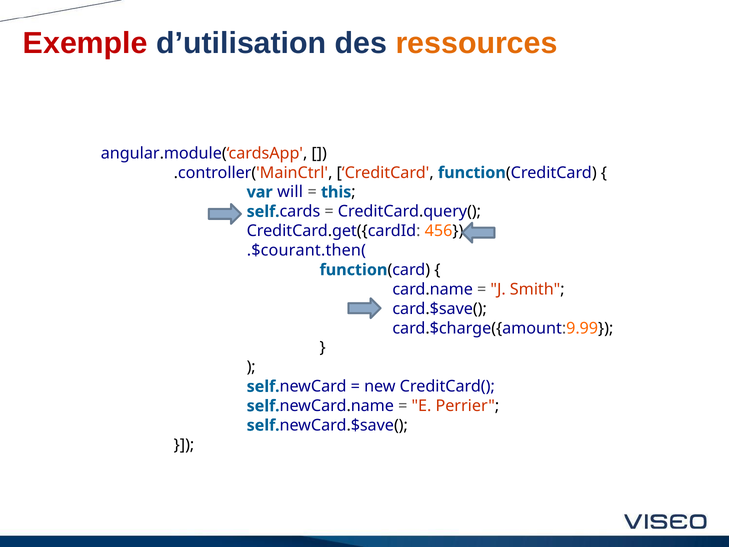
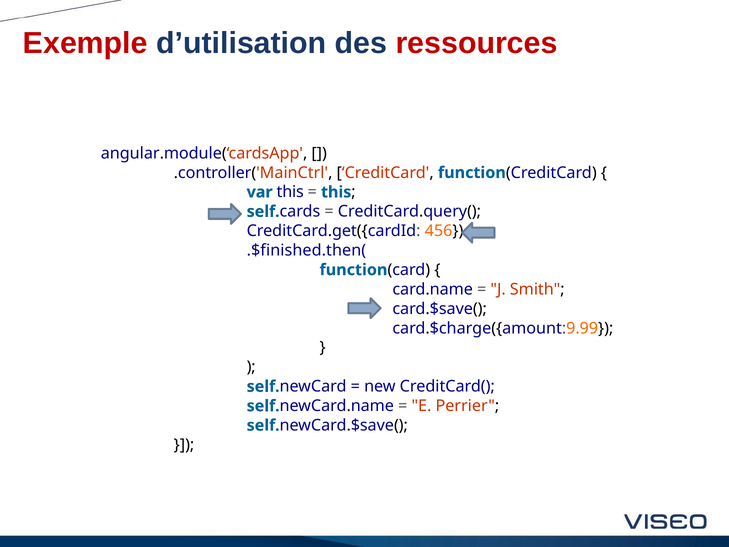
ressources colour: orange -> red
var will: will -> this
.$courant.then(: .$courant.then( -> .$finished.then(
